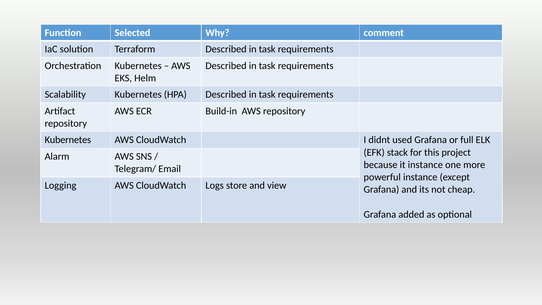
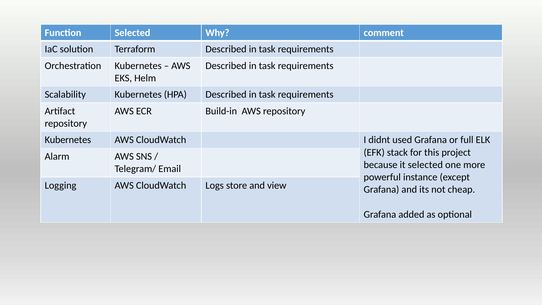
it instance: instance -> selected
